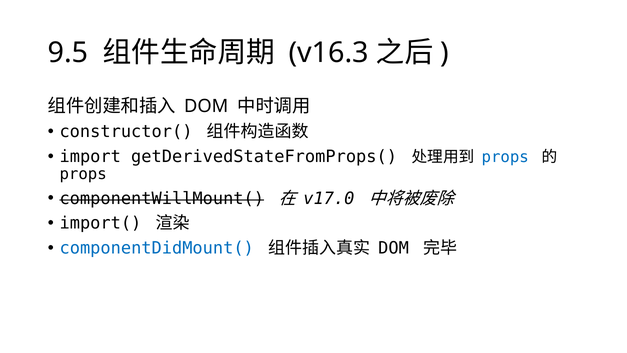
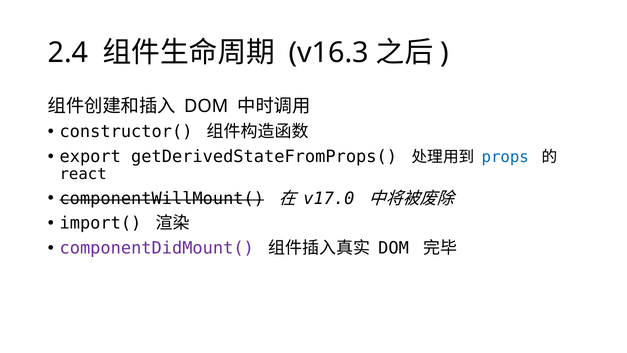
9.5: 9.5 -> 2.4
import: import -> export
props at (83, 174): props -> react
componentDidMount( colour: blue -> purple
